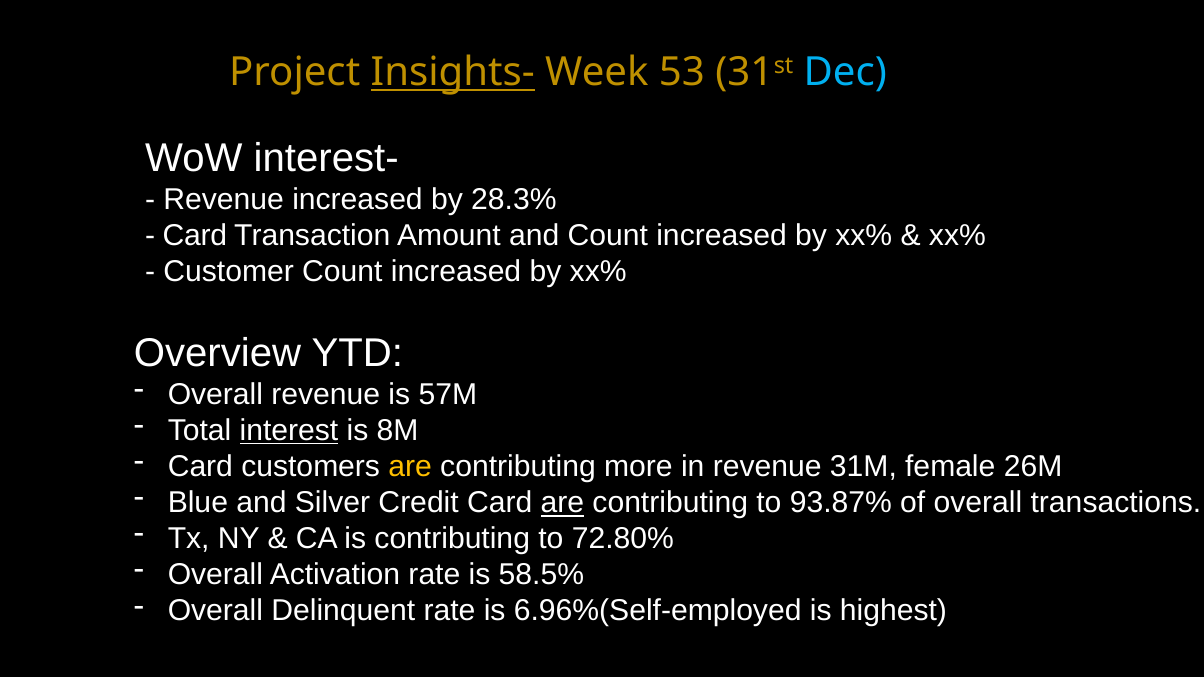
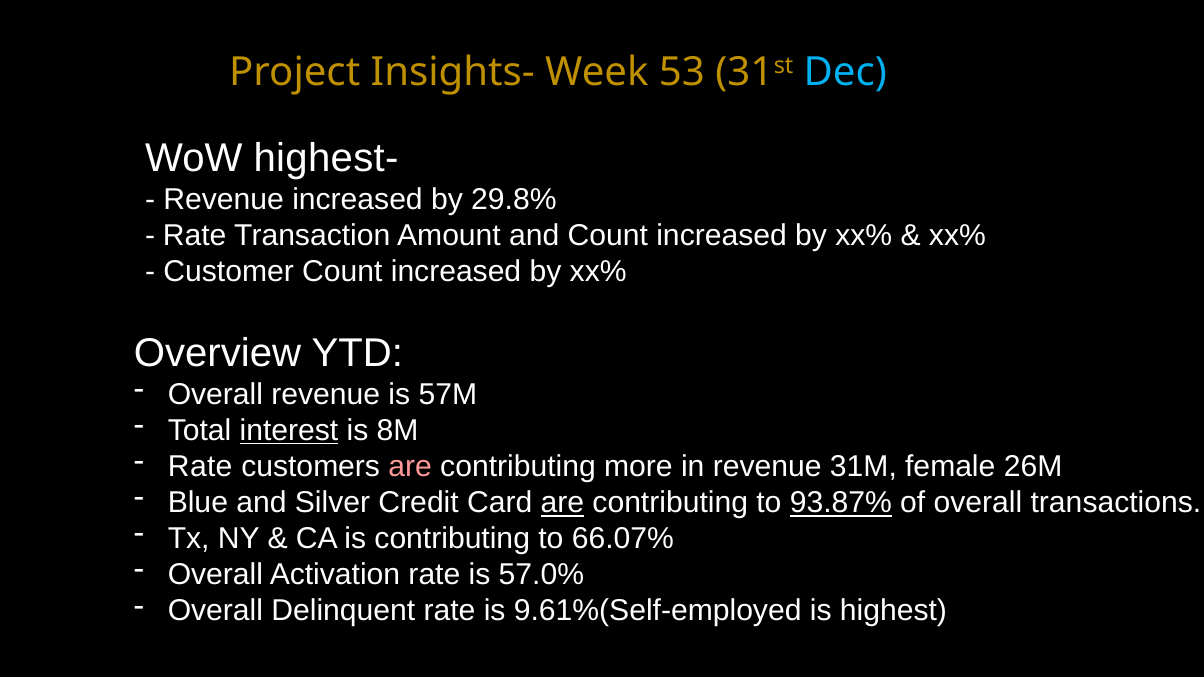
Insights- underline: present -> none
interest-: interest- -> highest-
28.3%: 28.3% -> 29.8%
Card at (195, 236): Card -> Rate
Card at (200, 467): Card -> Rate
are at (410, 467) colour: yellow -> pink
93.87% underline: none -> present
72.80%: 72.80% -> 66.07%
58.5%: 58.5% -> 57.0%
6.96%(Self-employed: 6.96%(Self-employed -> 9.61%(Self-employed
